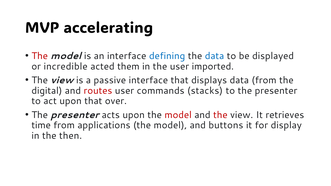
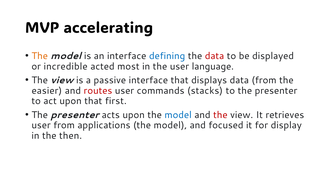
The at (40, 56) colour: red -> orange
data at (215, 56) colour: blue -> red
them: them -> most
imported: imported -> language
digital: digital -> easier
over: over -> first
model at (178, 115) colour: red -> blue
time at (41, 125): time -> user
buttons: buttons -> focused
